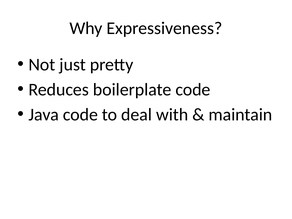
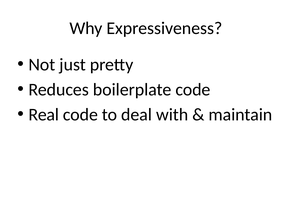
Java: Java -> Real
